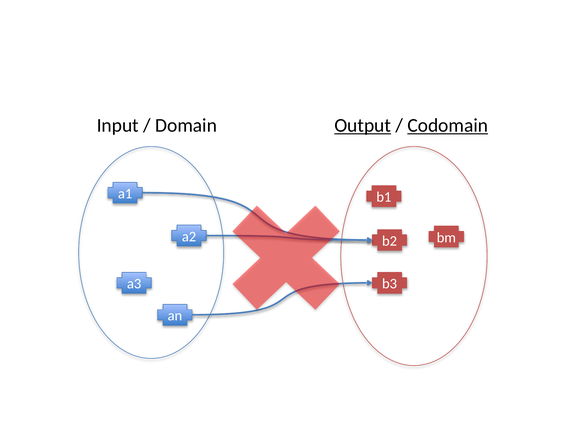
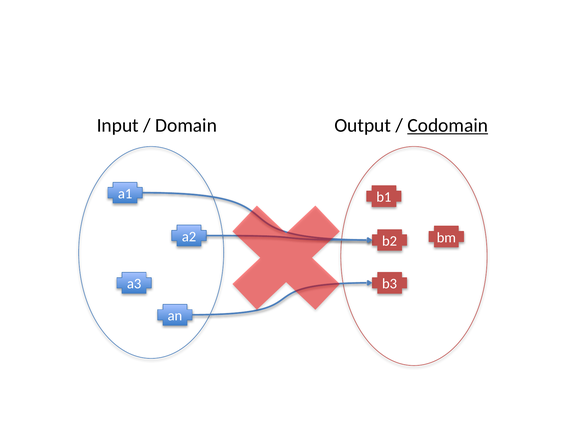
Output underline: present -> none
